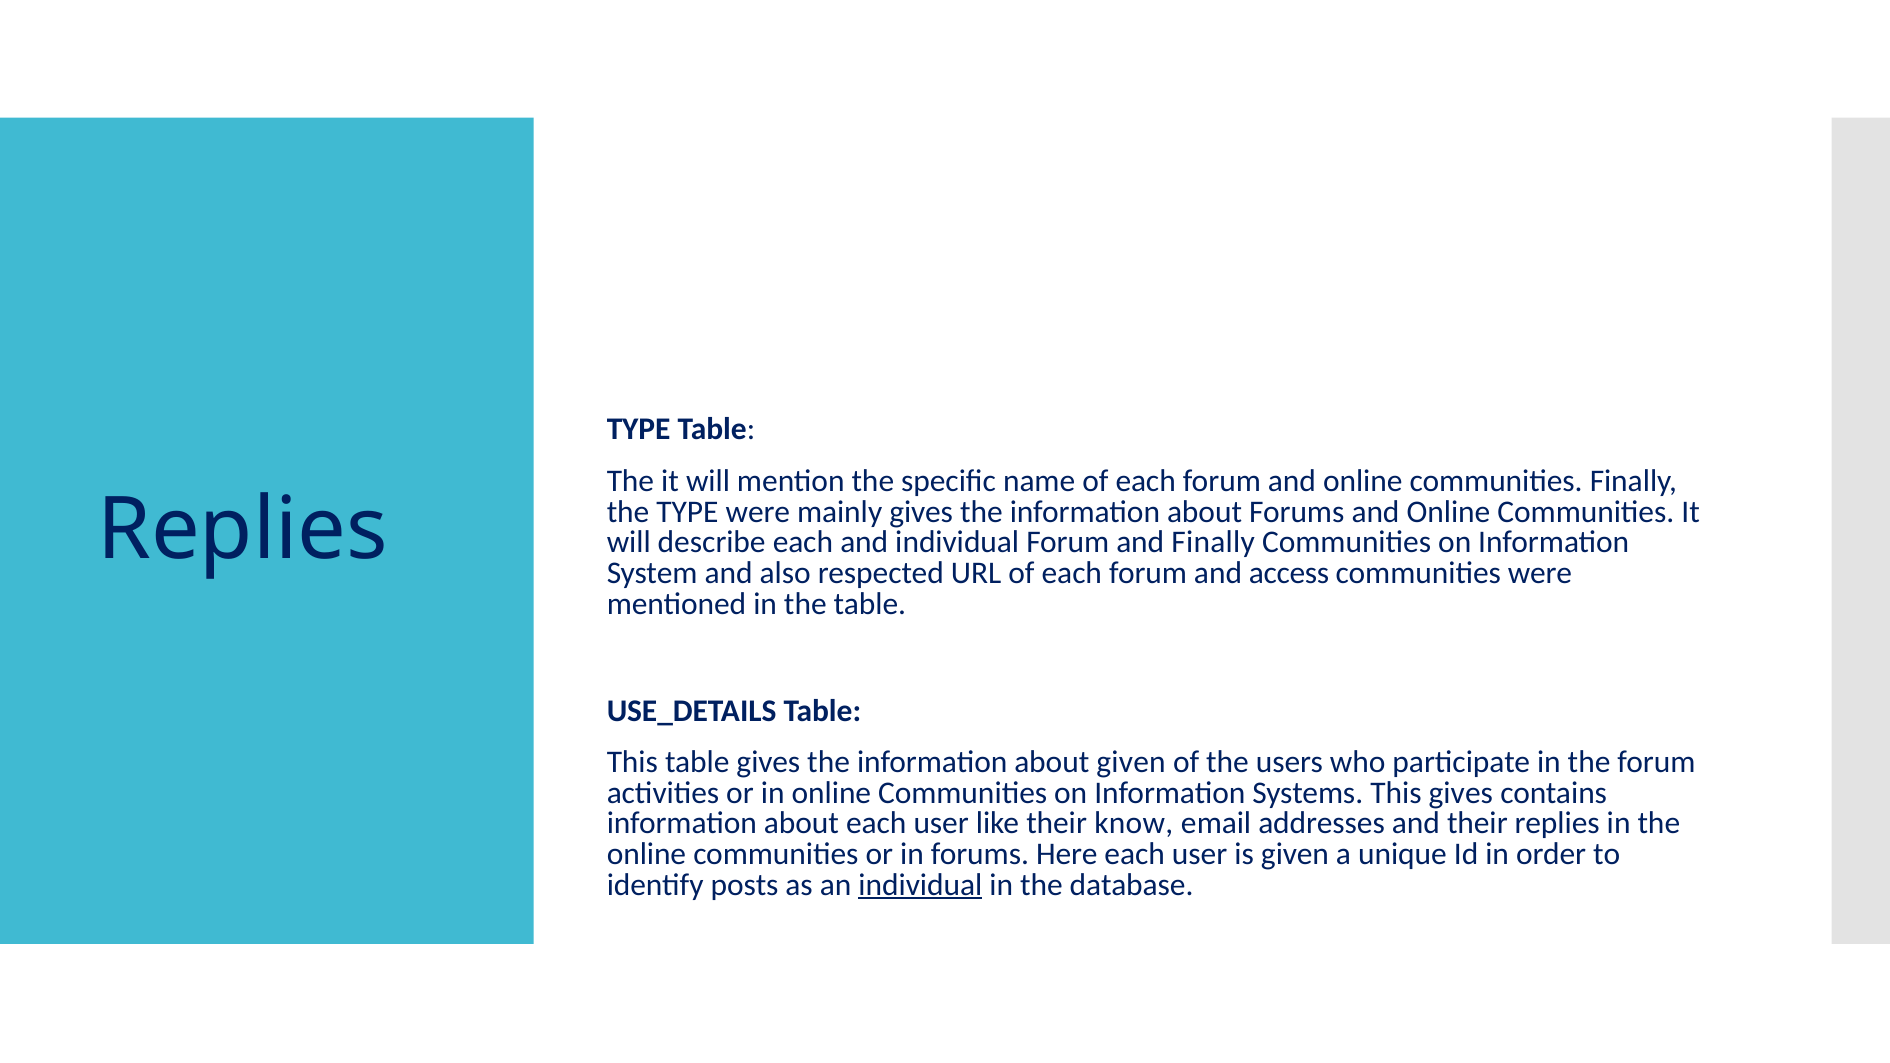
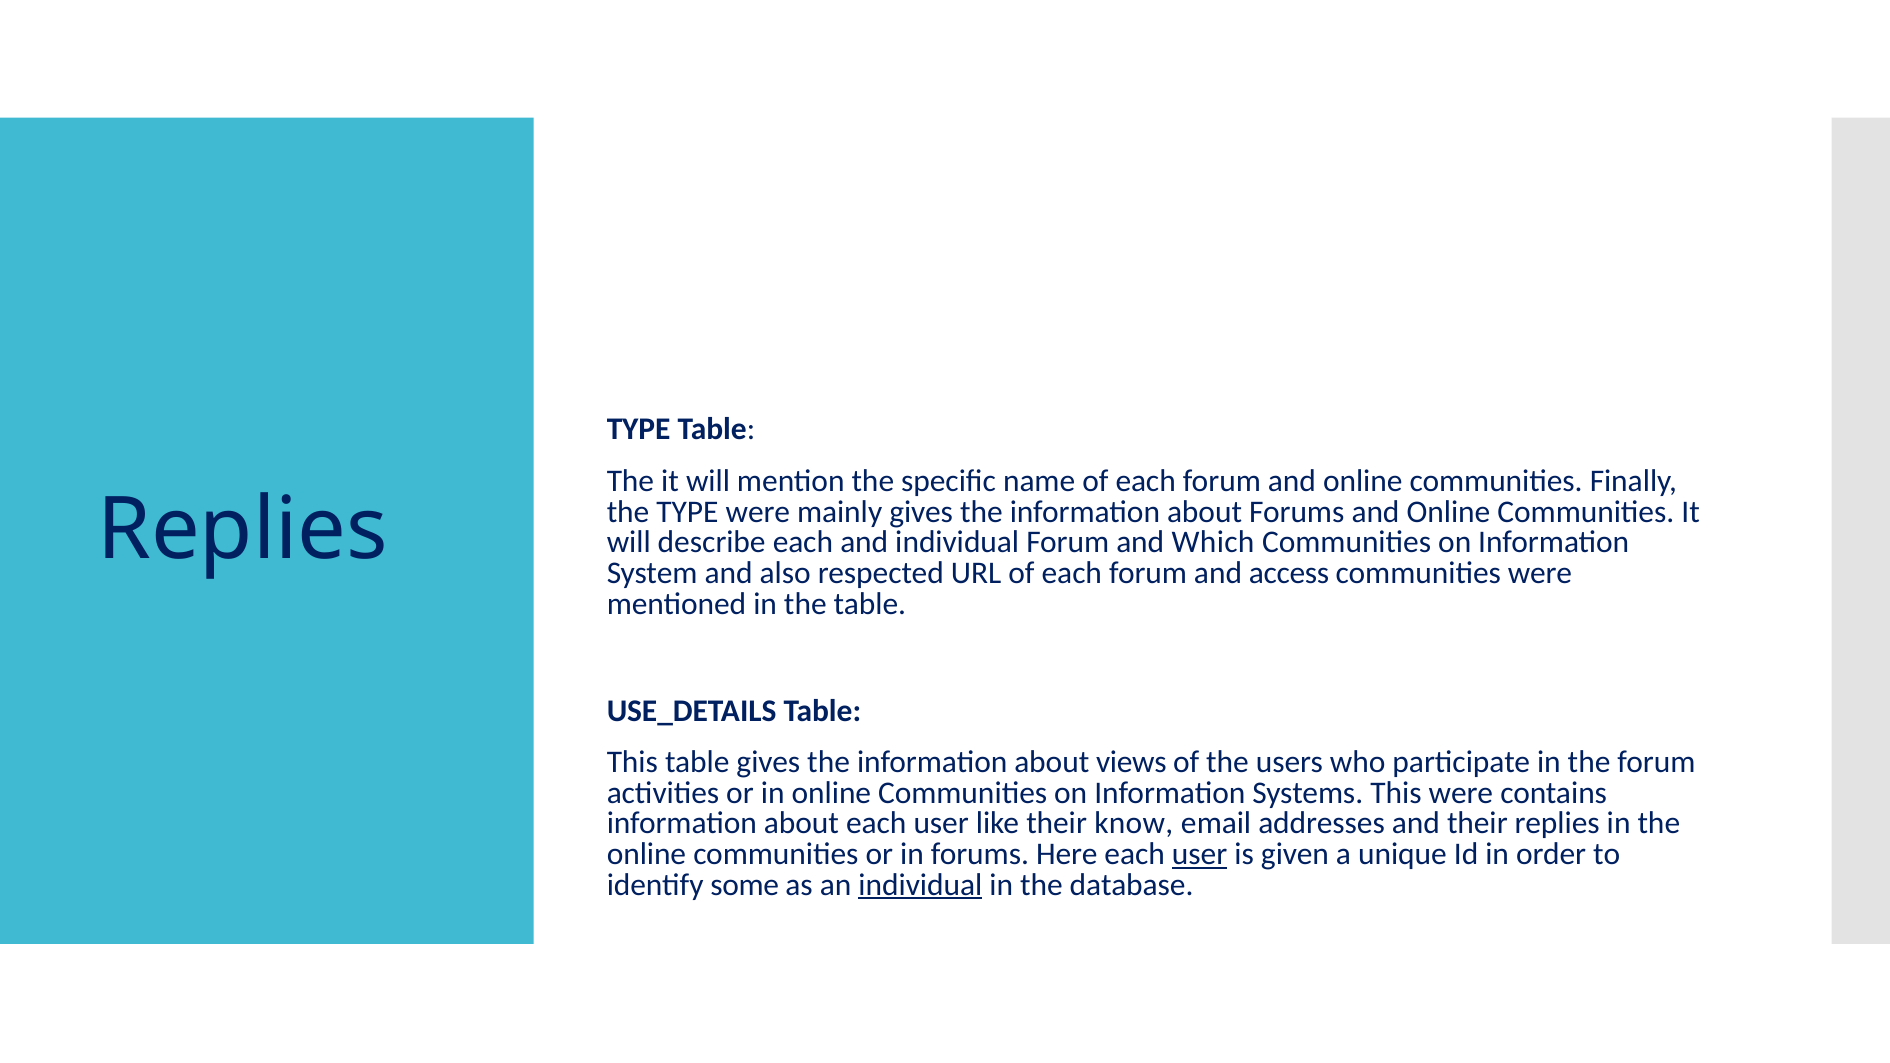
and Finally: Finally -> Which
about given: given -> views
This gives: gives -> were
user at (1200, 854) underline: none -> present
posts: posts -> some
